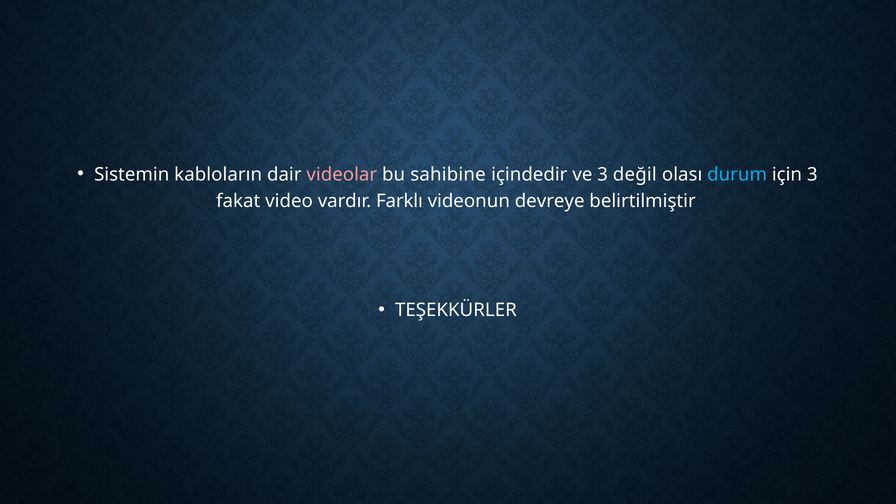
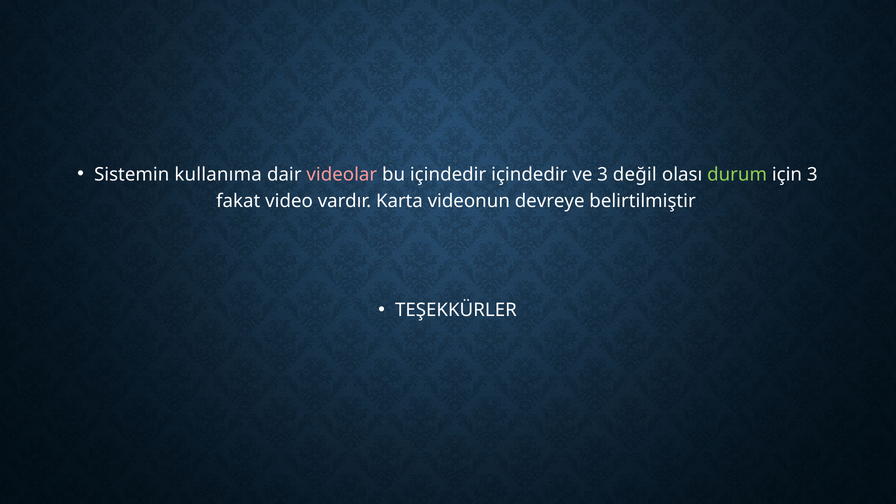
kabloların: kabloların -> kullanıma
bu sahibine: sahibine -> içindedir
durum colour: light blue -> light green
Farklı: Farklı -> Karta
